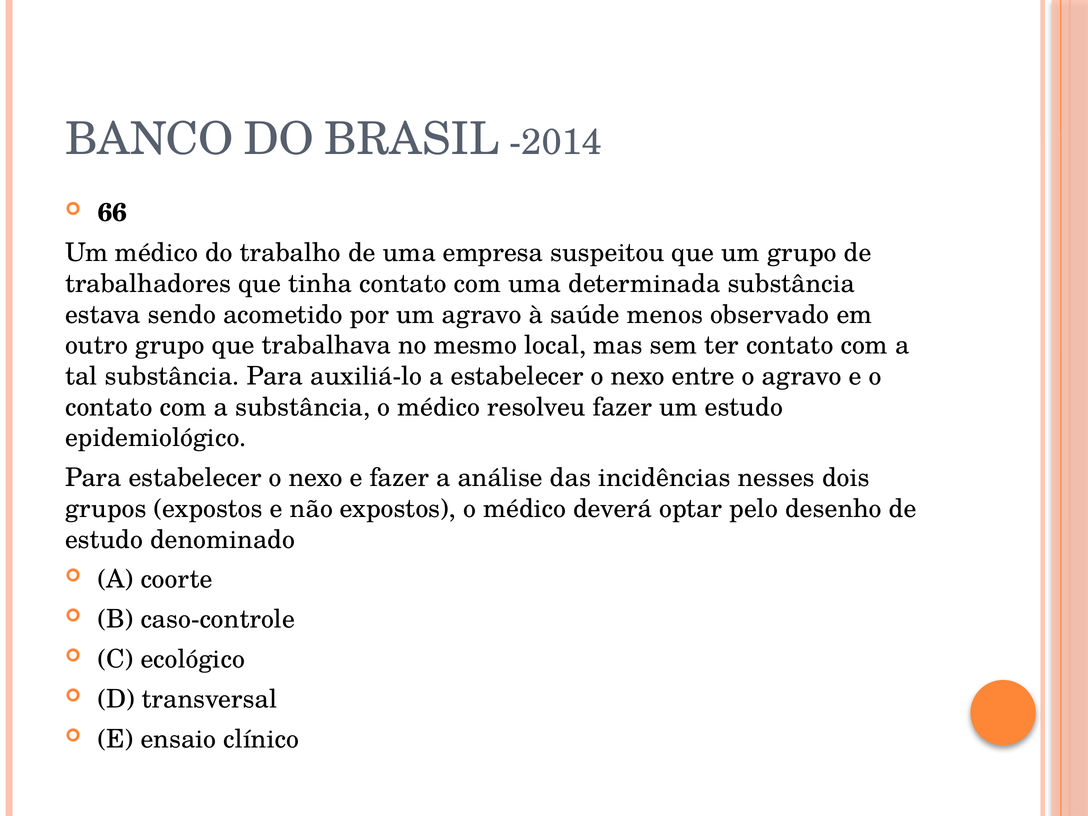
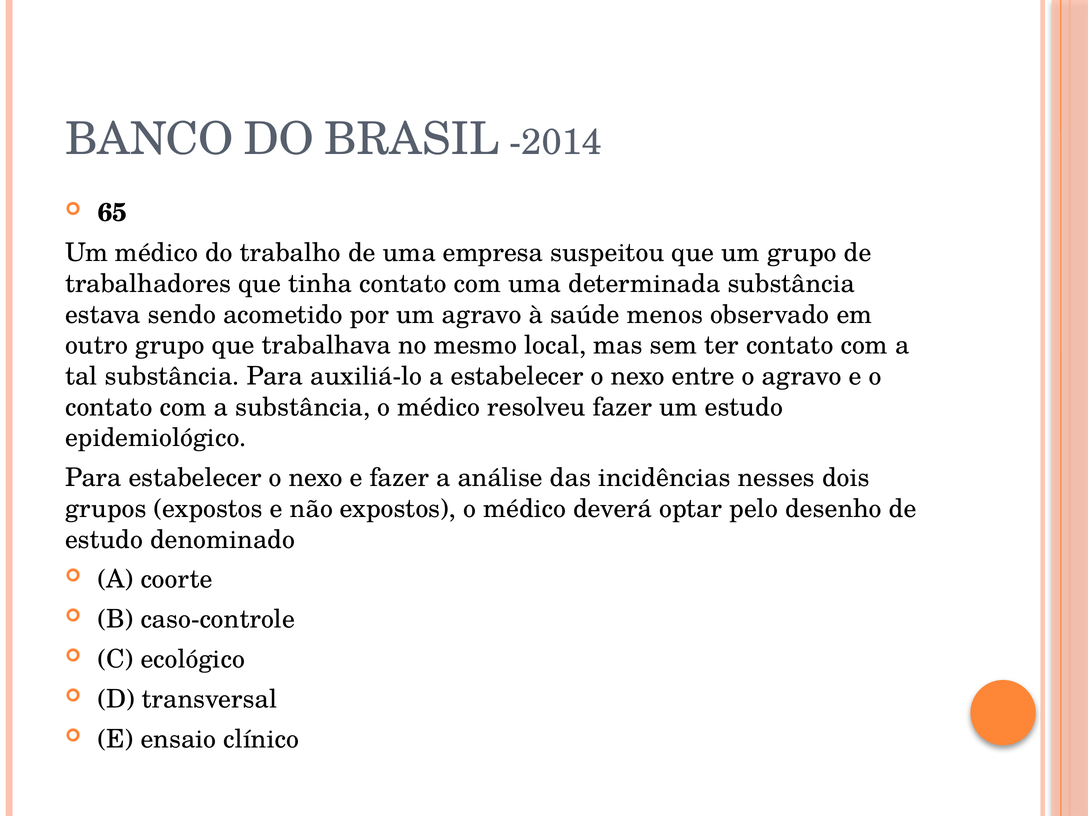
66: 66 -> 65
